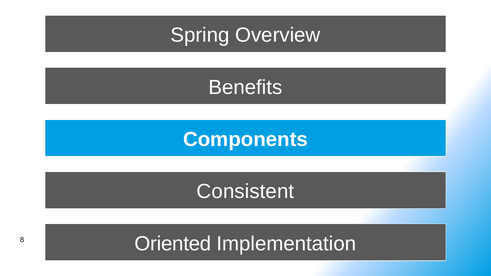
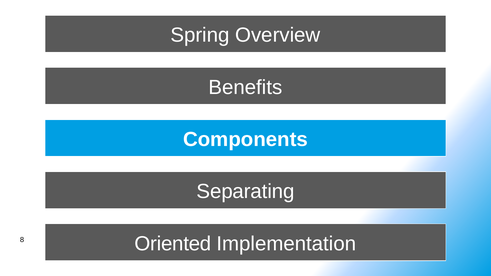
Consistent: Consistent -> Separating
